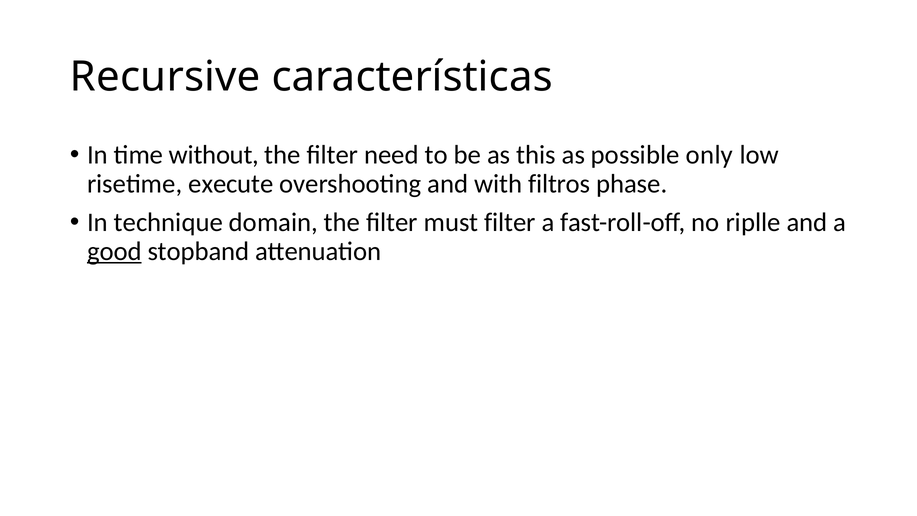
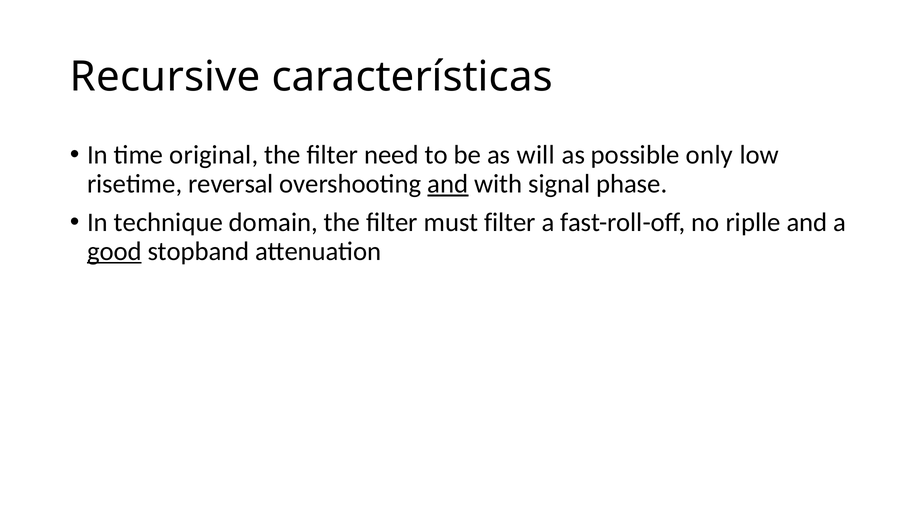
without: without -> original
this: this -> will
execute: execute -> reversal
and at (448, 184) underline: none -> present
filtros: filtros -> signal
